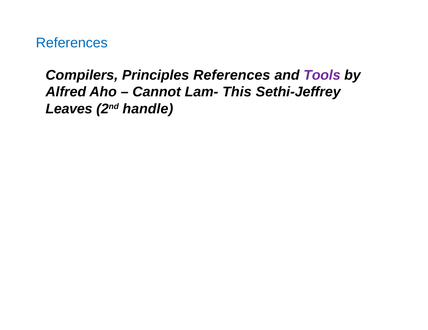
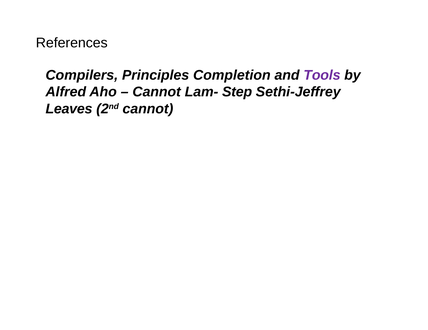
References at (72, 43) colour: blue -> black
Principles References: References -> Completion
This: This -> Step
2nd handle: handle -> cannot
